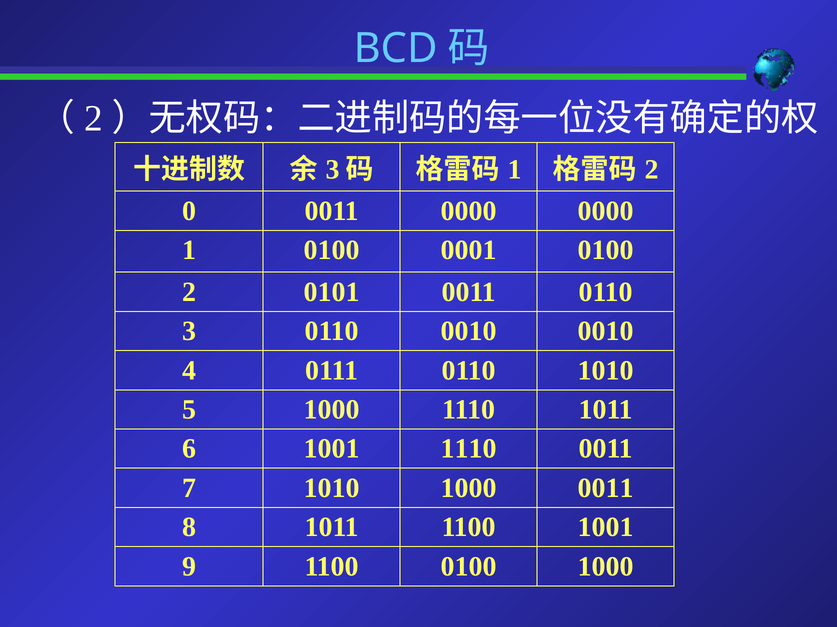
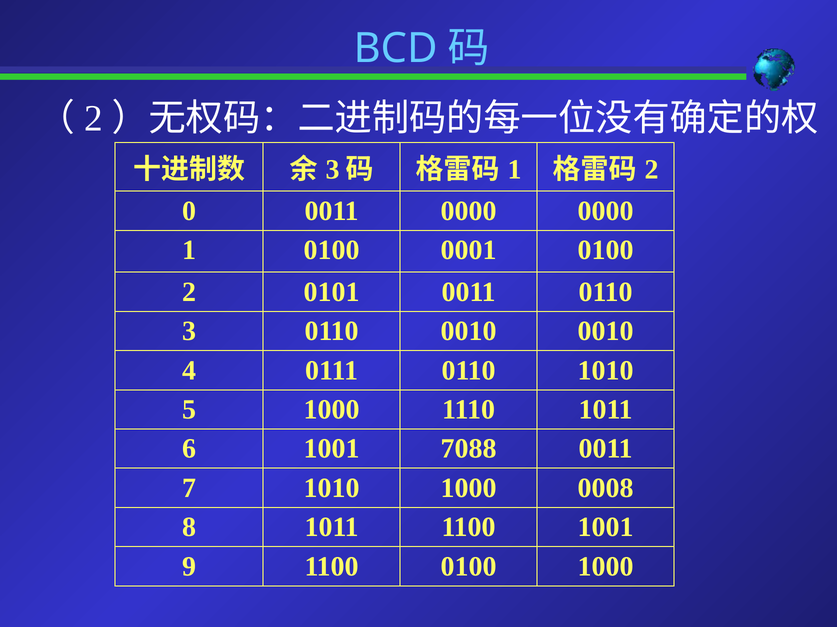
1001 1110: 1110 -> 7088
1000 0011: 0011 -> 0008
